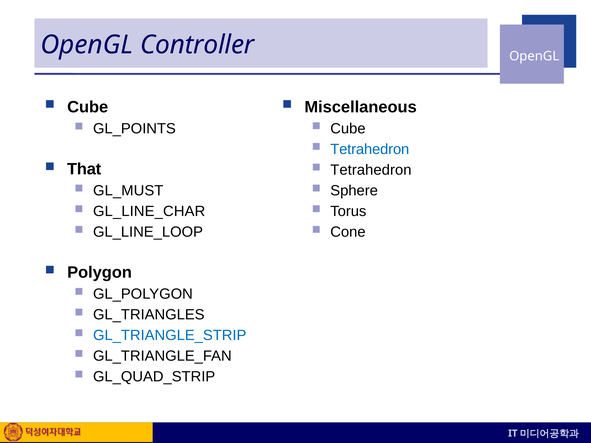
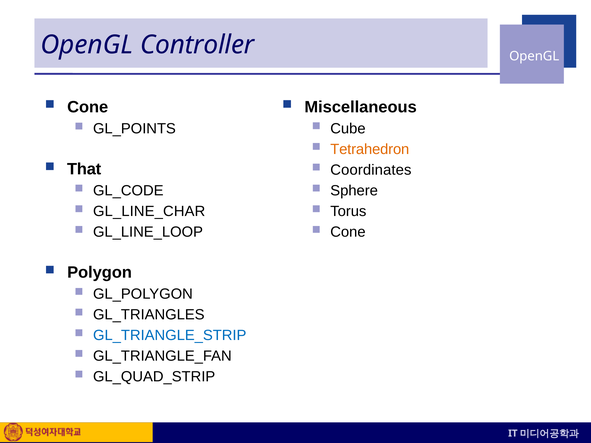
Cube at (88, 107): Cube -> Cone
Tetrahedron at (370, 149) colour: blue -> orange
Tetrahedron at (371, 170): Tetrahedron -> Coordinates
GL_MUST: GL_MUST -> GL_CODE
